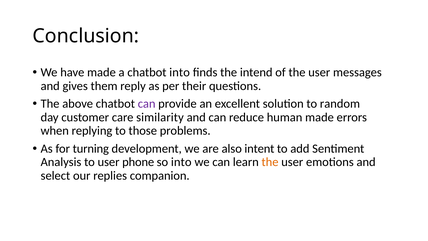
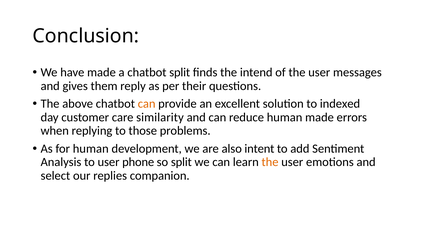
chatbot into: into -> split
can at (147, 104) colour: purple -> orange
random: random -> indexed
for turning: turning -> human
so into: into -> split
